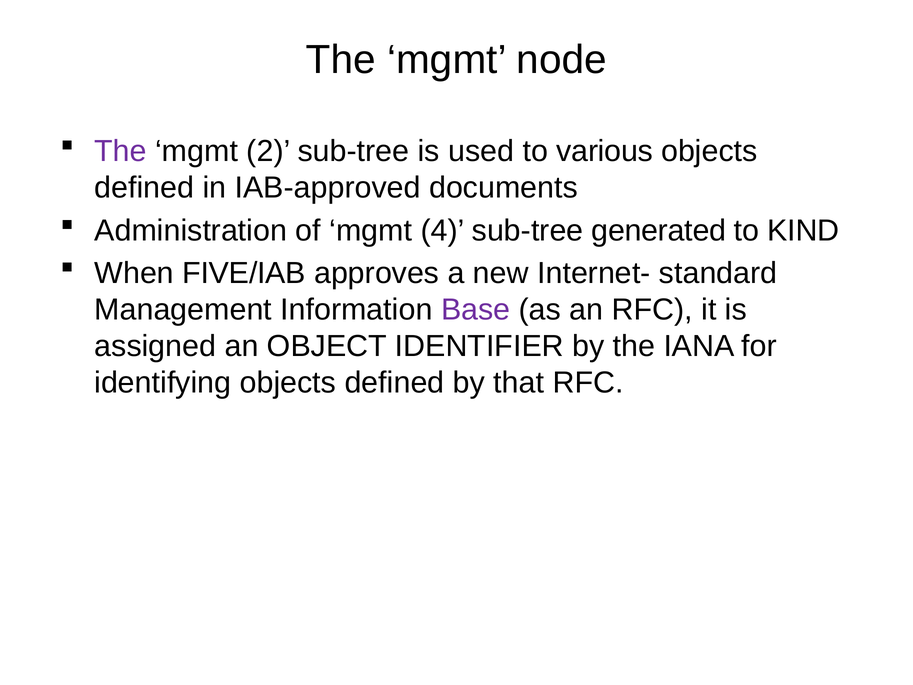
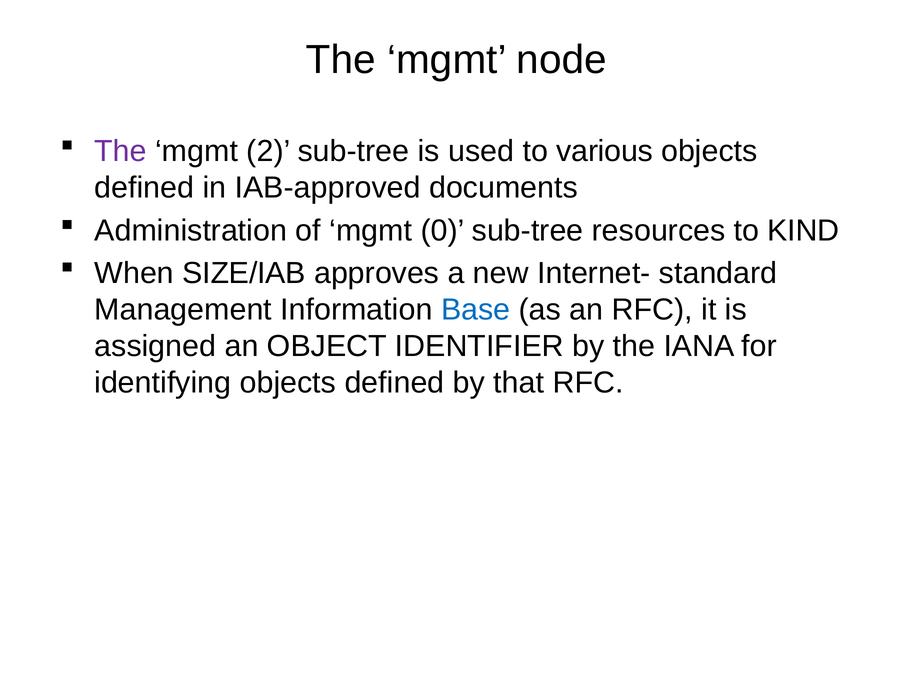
4: 4 -> 0
generated: generated -> resources
FIVE/IAB: FIVE/IAB -> SIZE/IAB
Base colour: purple -> blue
